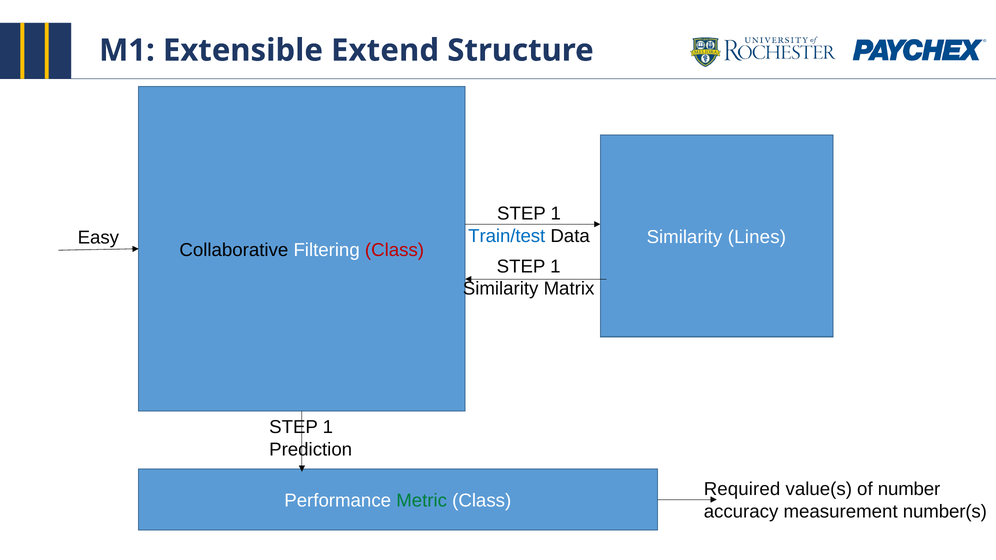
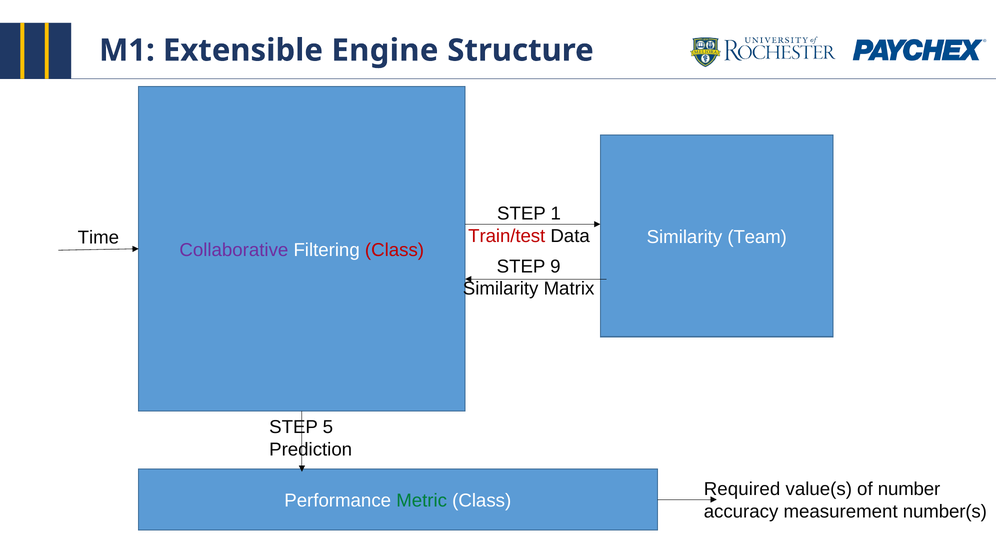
Extend: Extend -> Engine
Train/test colour: blue -> red
Lines: Lines -> Team
Easy: Easy -> Time
Collaborative colour: black -> purple
1 at (555, 266): 1 -> 9
1 at (328, 427): 1 -> 5
